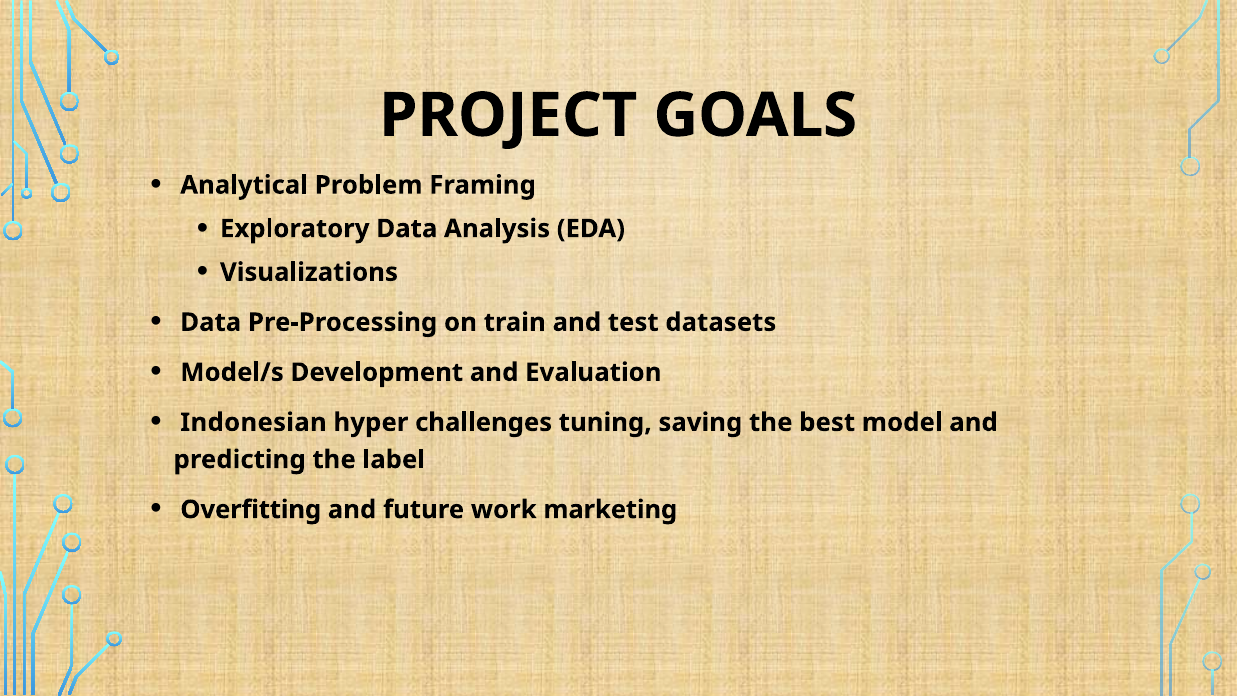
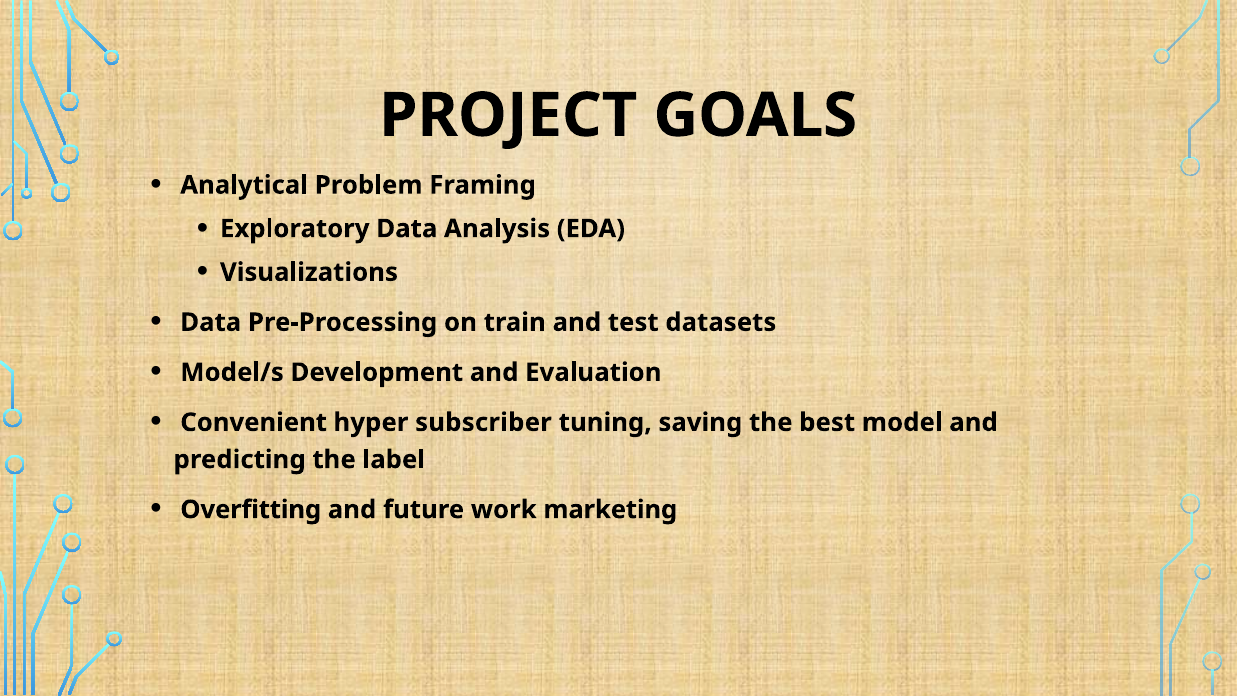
Indonesian: Indonesian -> Convenient
challenges: challenges -> subscriber
